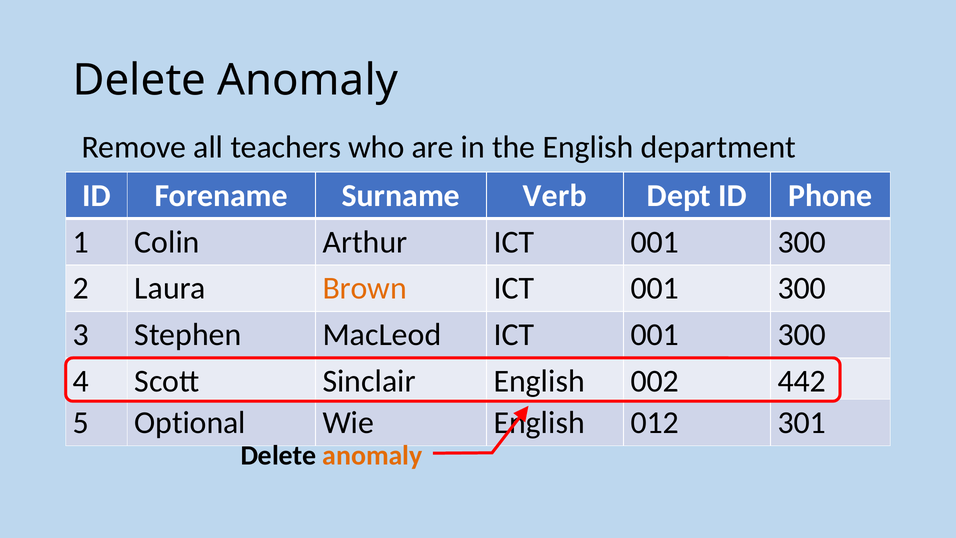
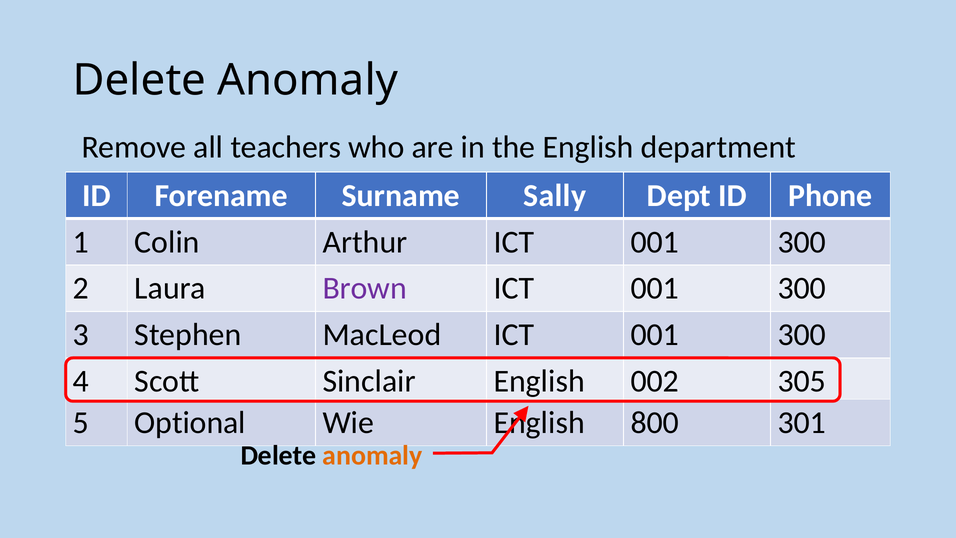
Verb: Verb -> Sally
Brown colour: orange -> purple
442: 442 -> 305
012: 012 -> 800
